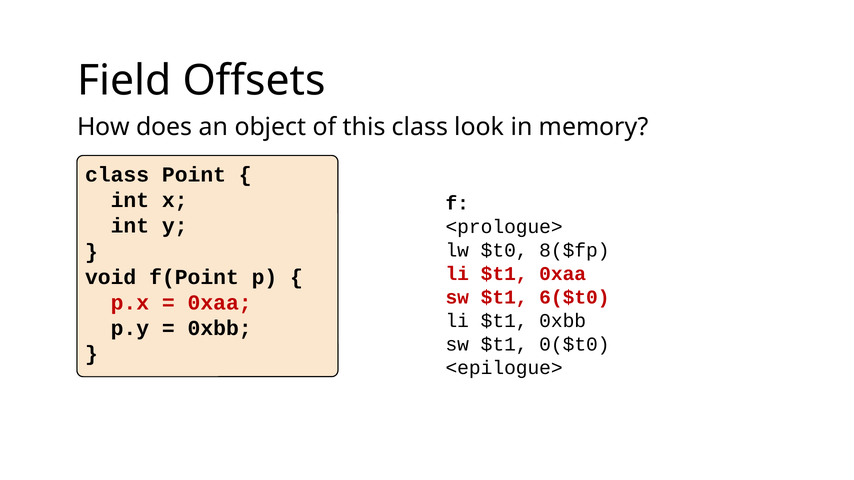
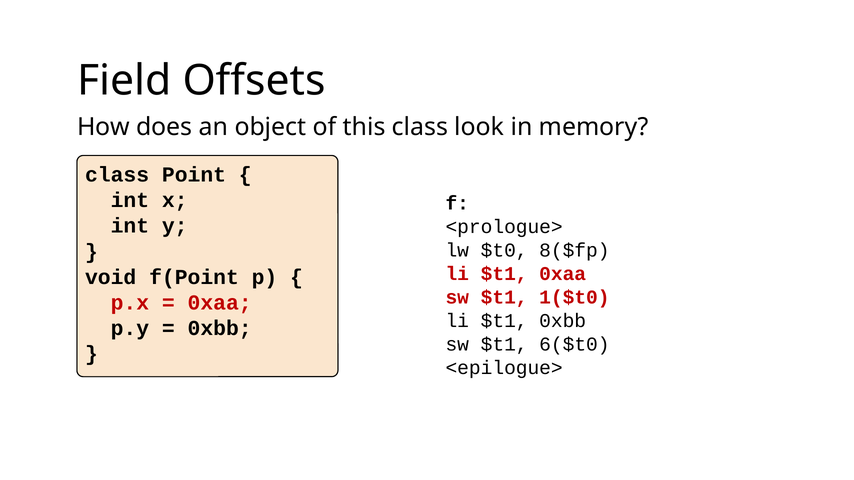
6($t0: 6($t0 -> 1($t0
0($t0: 0($t0 -> 6($t0
